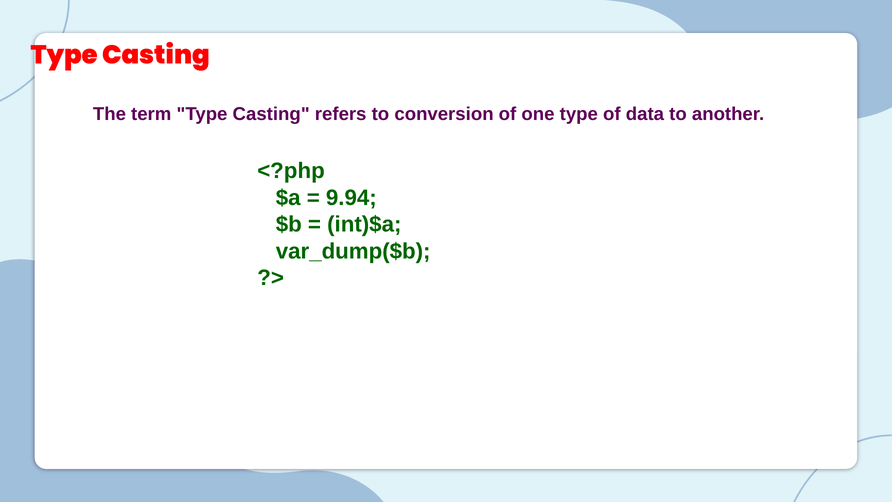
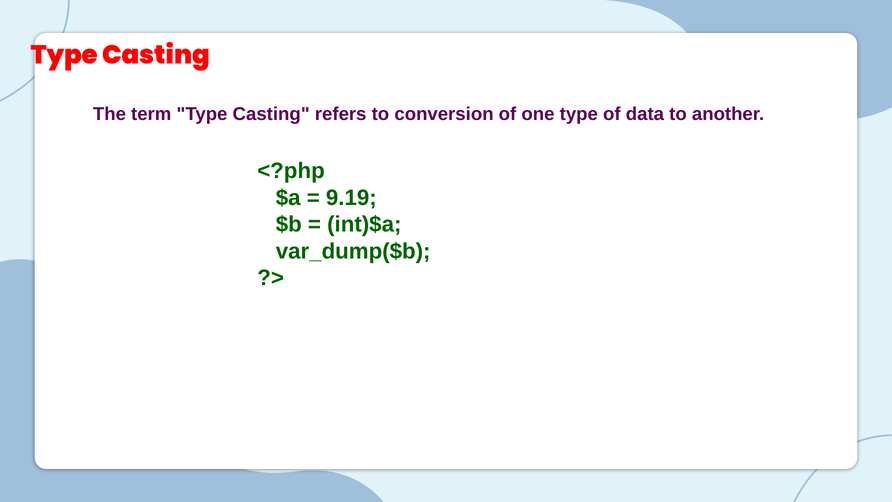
9.94: 9.94 -> 9.19
